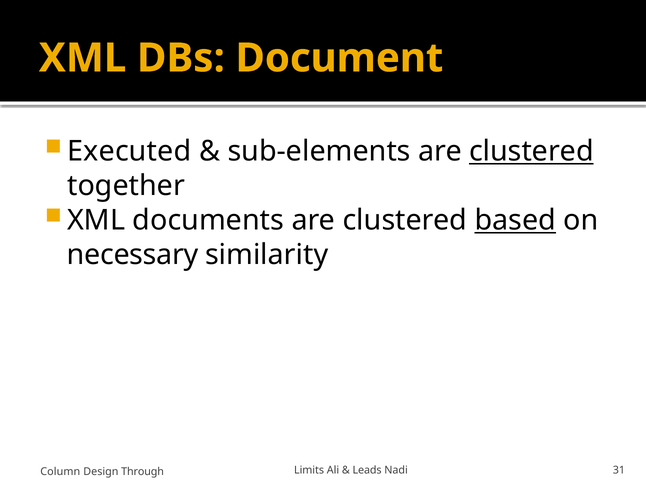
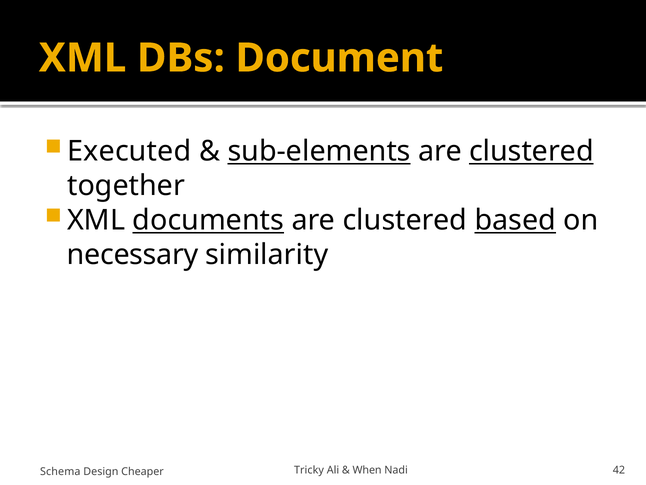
sub-elements underline: none -> present
documents underline: none -> present
Limits: Limits -> Tricky
Leads: Leads -> When
31: 31 -> 42
Column: Column -> Schema
Through: Through -> Cheaper
